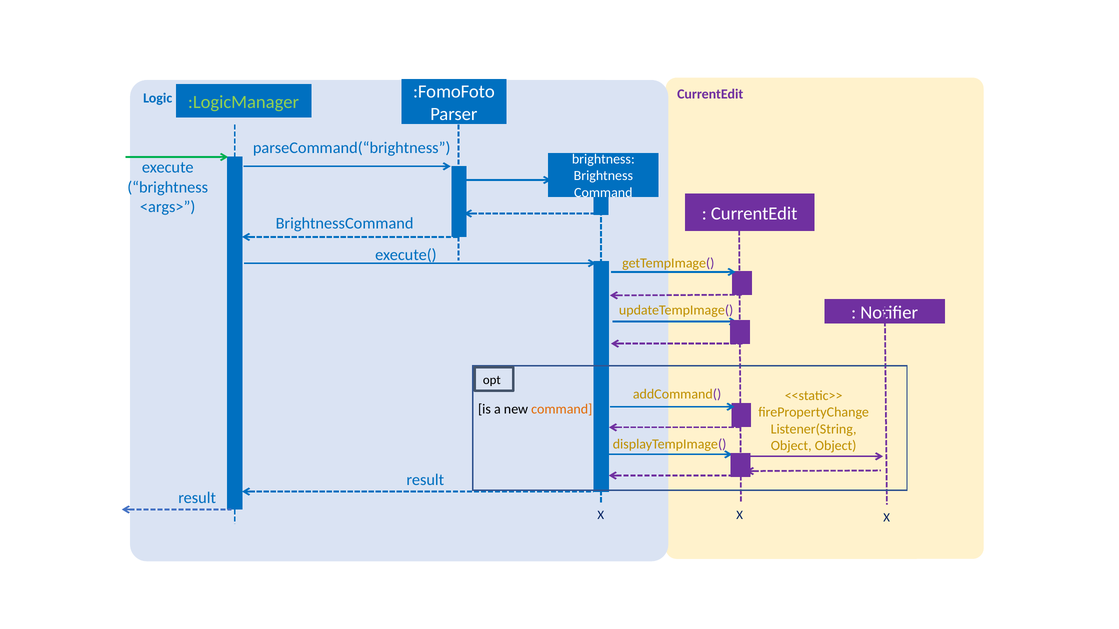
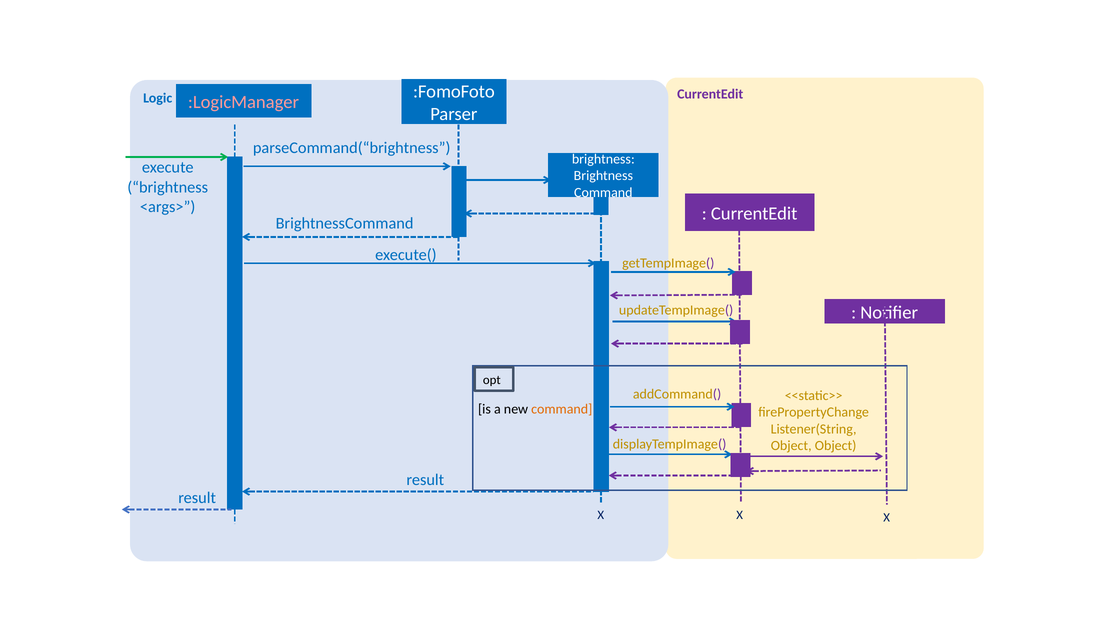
:LogicManager colour: light green -> pink
